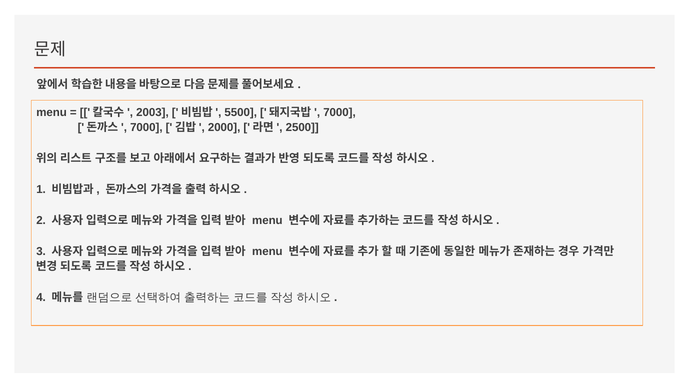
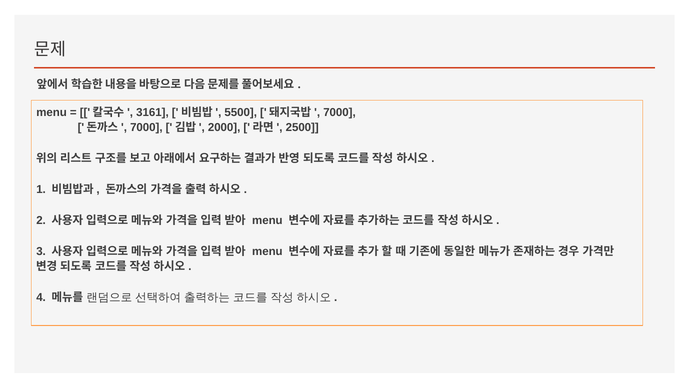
2003: 2003 -> 3161
